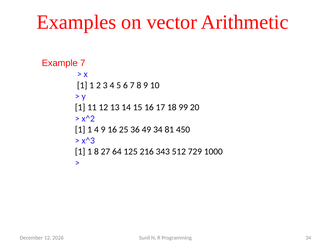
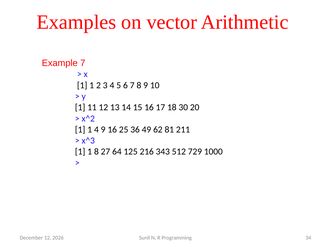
99: 99 -> 30
49 34: 34 -> 62
450: 450 -> 211
